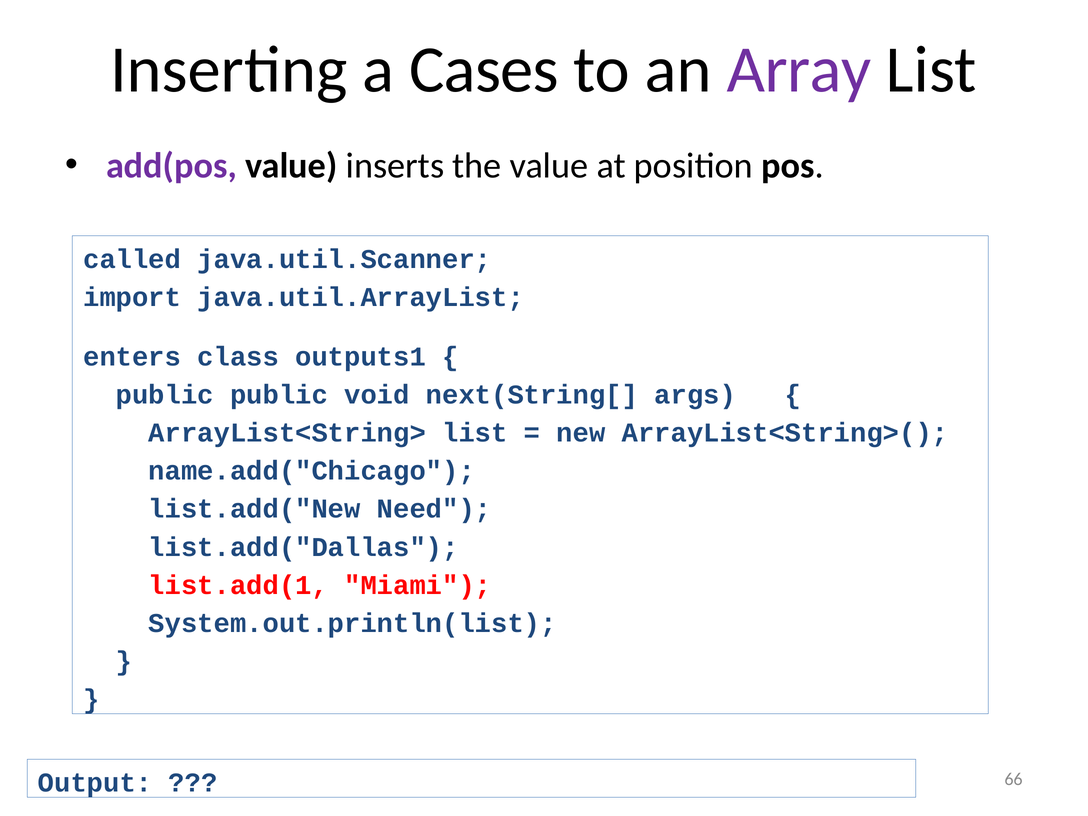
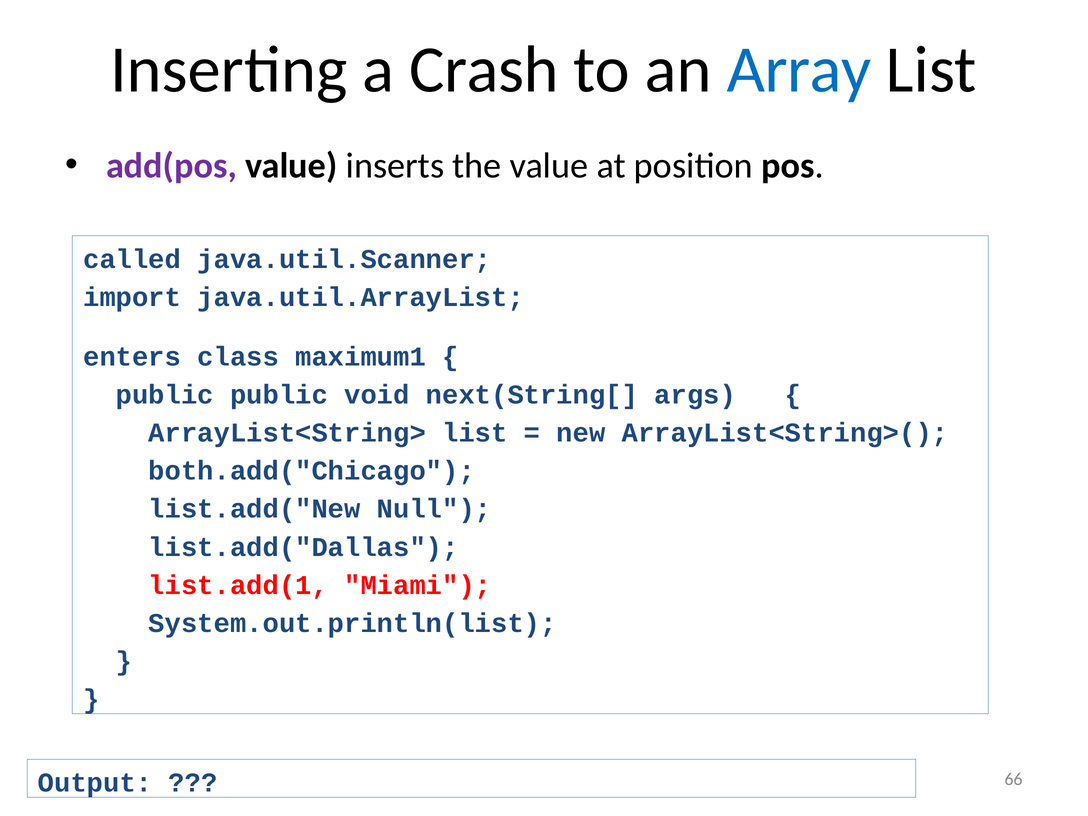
Cases: Cases -> Crash
Array colour: purple -> blue
outputs1: outputs1 -> maximum1
name.add("Chicago: name.add("Chicago -> both.add("Chicago
Need: Need -> Null
